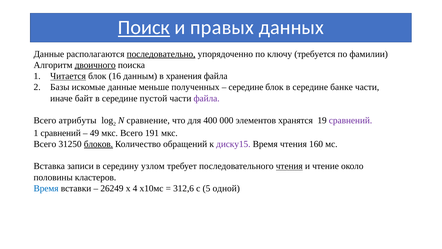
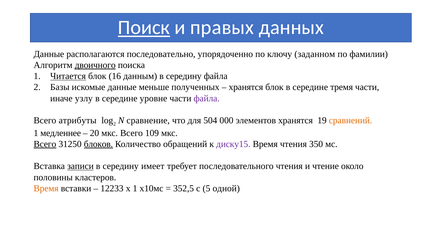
последовательно underline: present -> none
требуется: требуется -> заданном
хранения at (184, 76): хранения -> середину
середине at (246, 87): середине -> хранятся
банке: банке -> тремя
байт: байт -> узлу
пустой: пустой -> уровне
400: 400 -> 504
сравнений at (351, 120) colour: purple -> orange
1 сравнений: сравнений -> медленнее
49: 49 -> 20
191: 191 -> 109
Всего at (45, 144) underline: none -> present
160: 160 -> 350
записи underline: none -> present
узлом: узлом -> имеет
чтения at (289, 166) underline: present -> none
Время at (46, 188) colour: blue -> orange
26249: 26249 -> 12233
х 4: 4 -> 1
312,6: 312,6 -> 352,5
